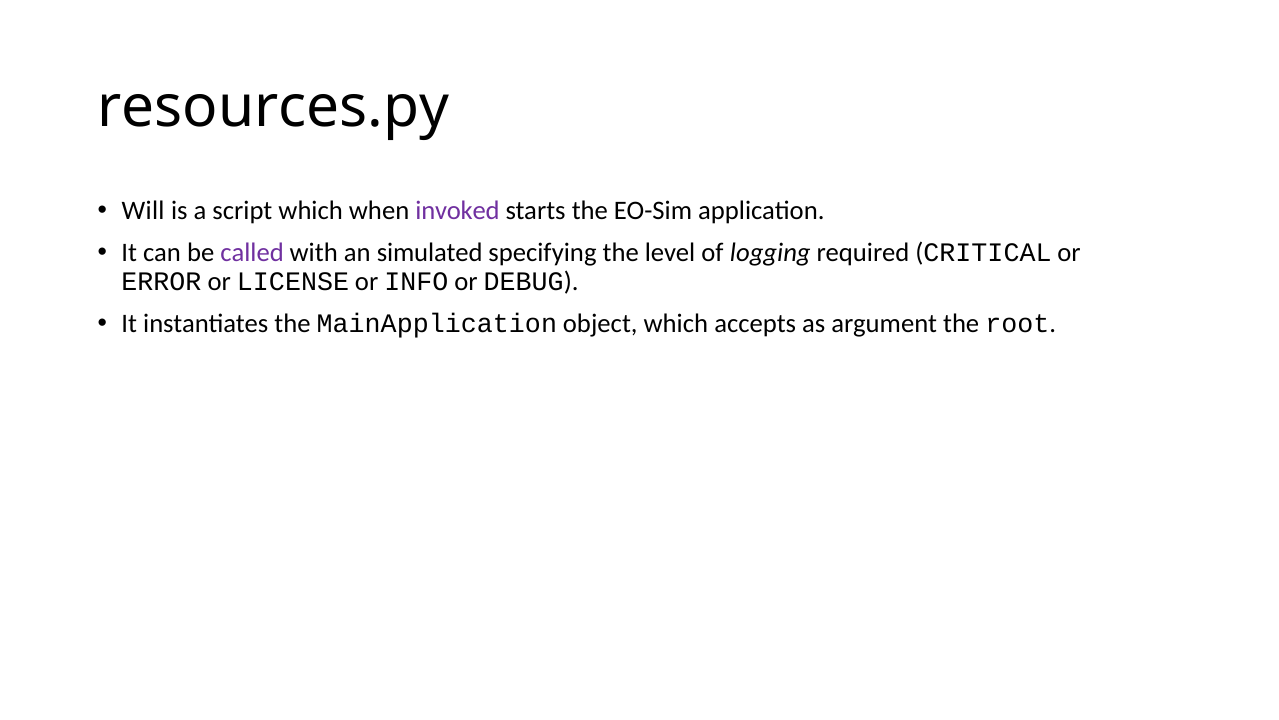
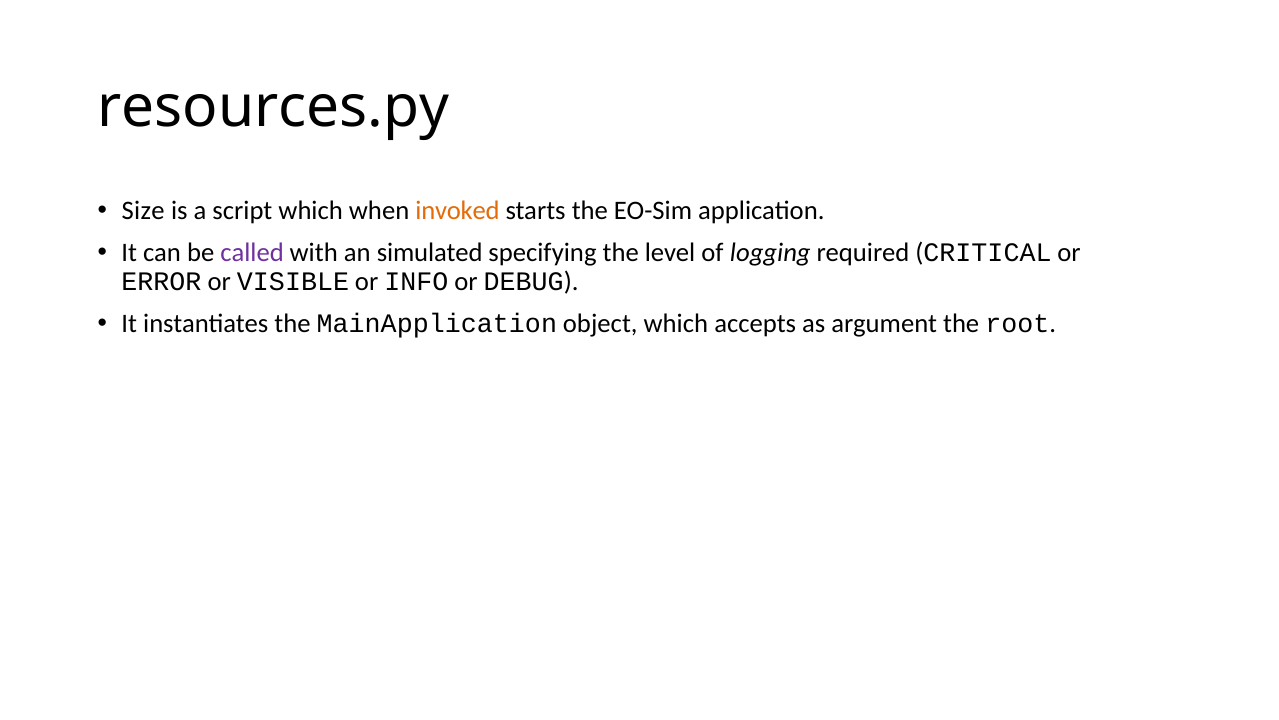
Will: Will -> Size
invoked colour: purple -> orange
LICENSE: LICENSE -> VISIBLE
